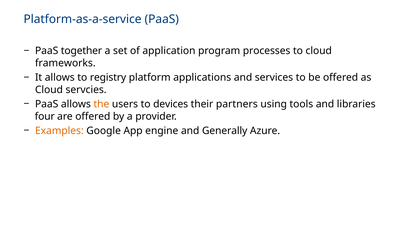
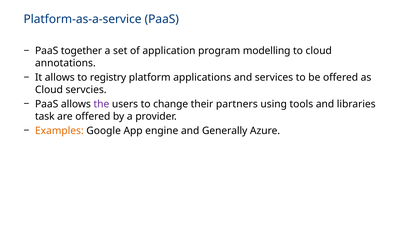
processes: processes -> modelling
frameworks: frameworks -> annotations
the colour: orange -> purple
devices: devices -> change
four: four -> task
